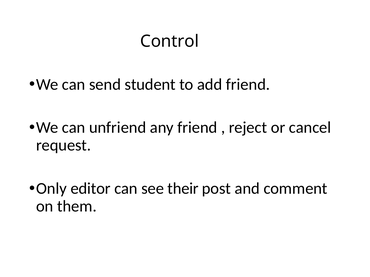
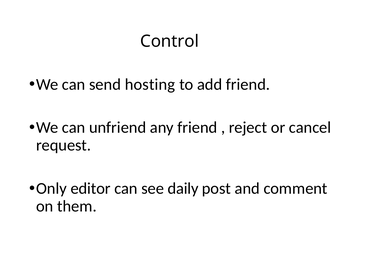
student: student -> hosting
their: their -> daily
